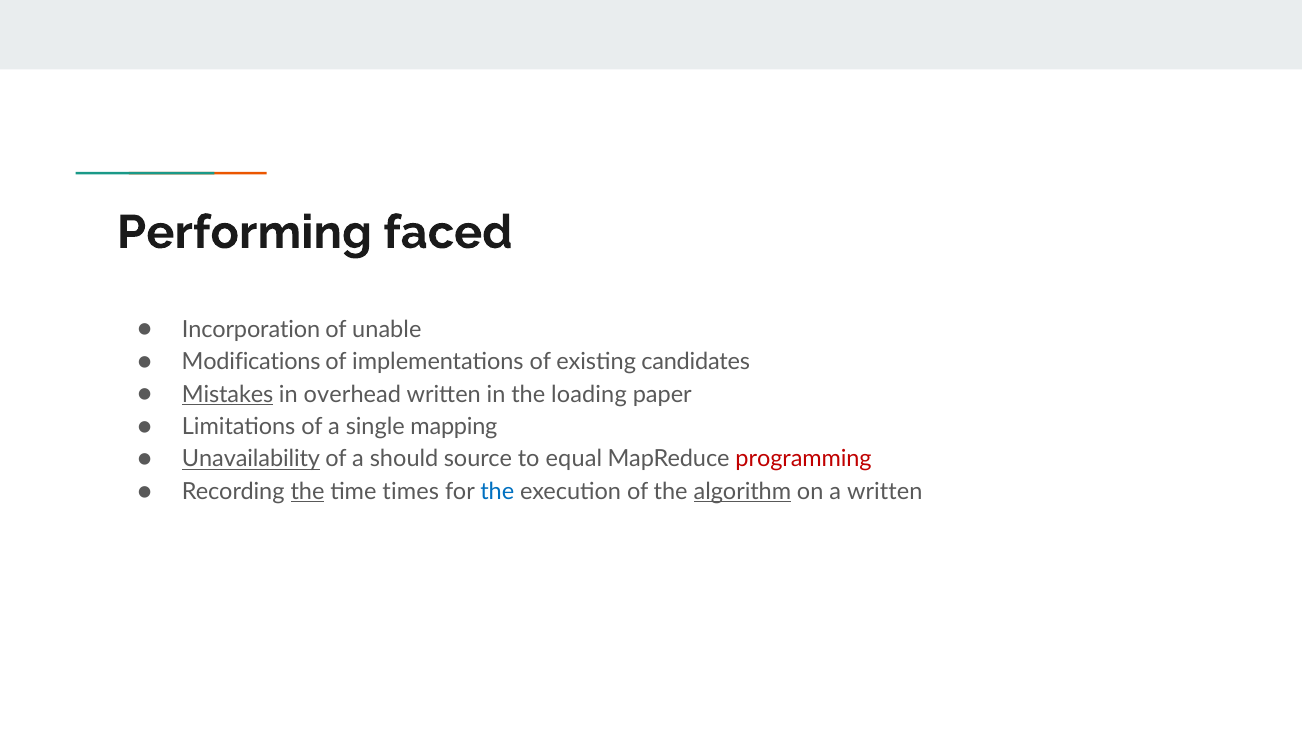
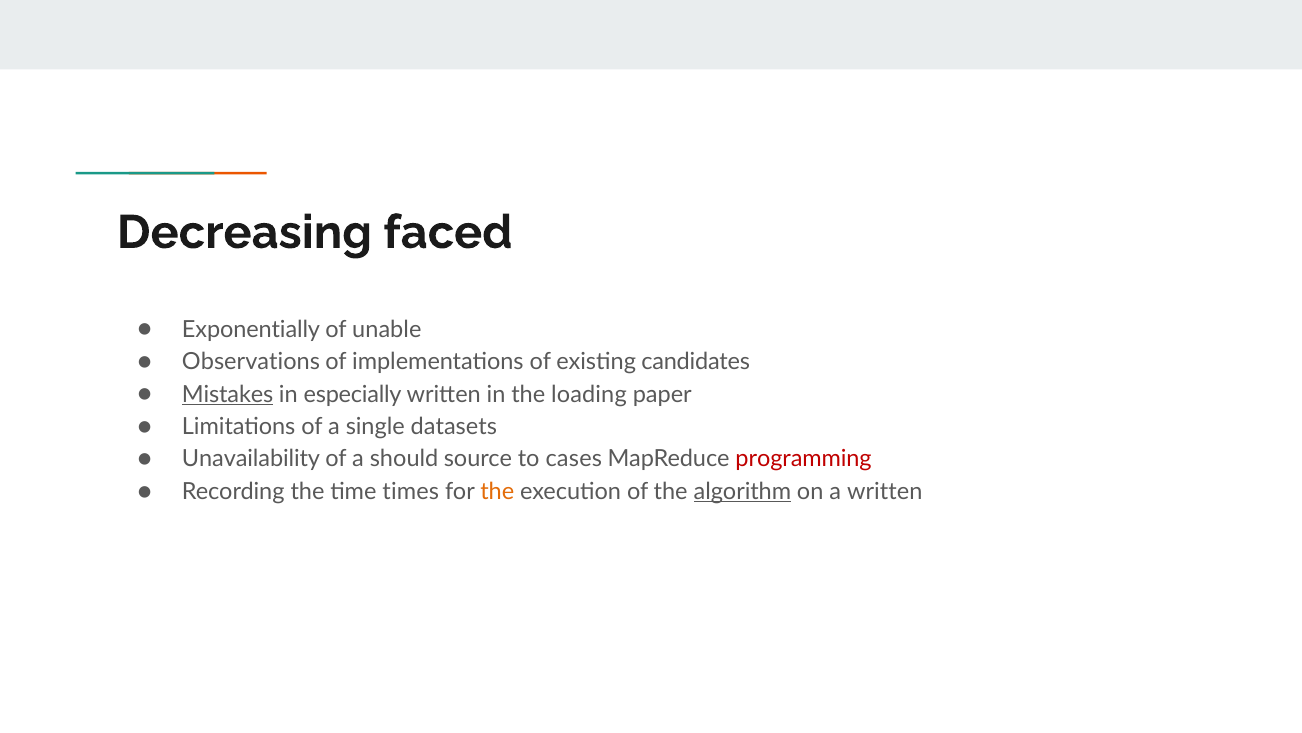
Performing: Performing -> Decreasing
Incorporation: Incorporation -> Exponentially
Modifications: Modifications -> Observations
overhead: overhead -> especially
mapping: mapping -> datasets
Unavailability underline: present -> none
equal: equal -> cases
the at (307, 491) underline: present -> none
the at (497, 491) colour: blue -> orange
